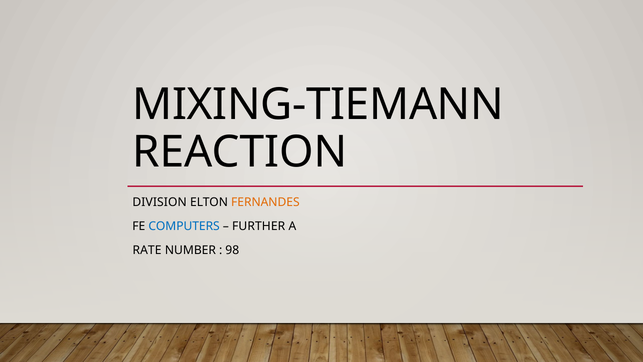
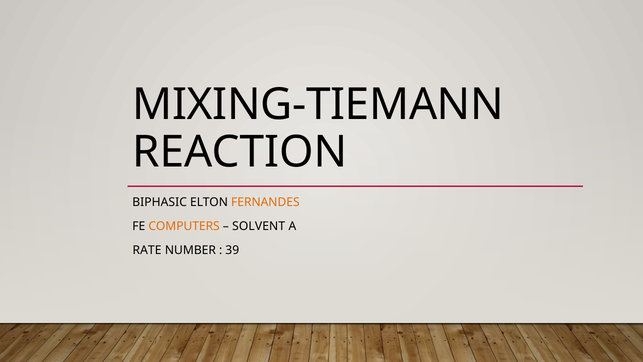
DIVISION: DIVISION -> BIPHASIC
COMPUTERS colour: blue -> orange
FURTHER: FURTHER -> SOLVENT
98: 98 -> 39
